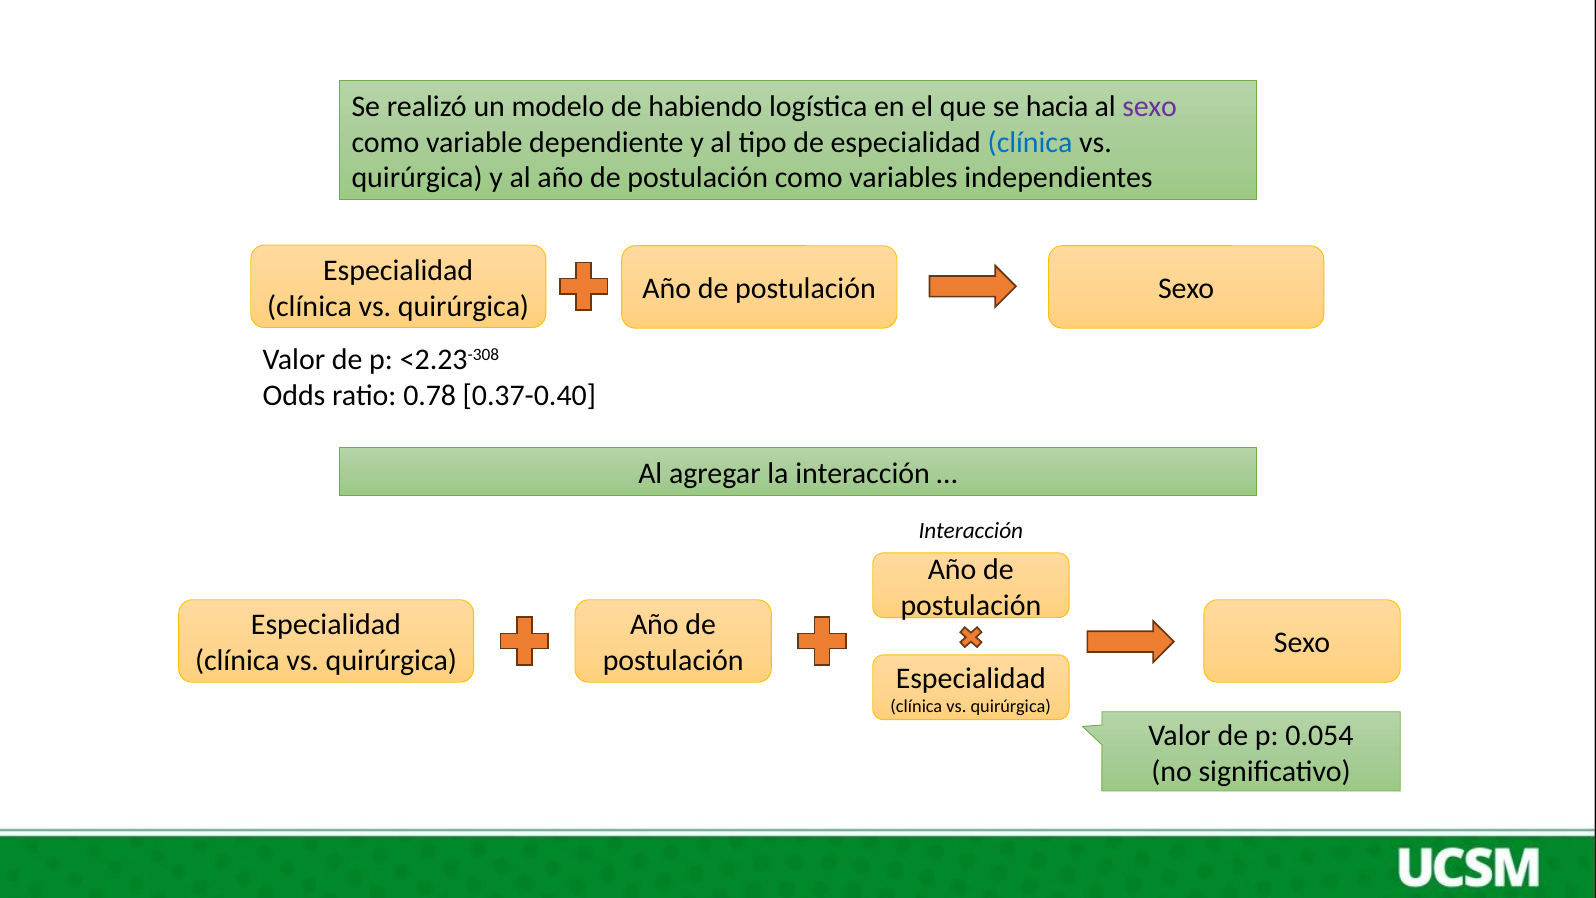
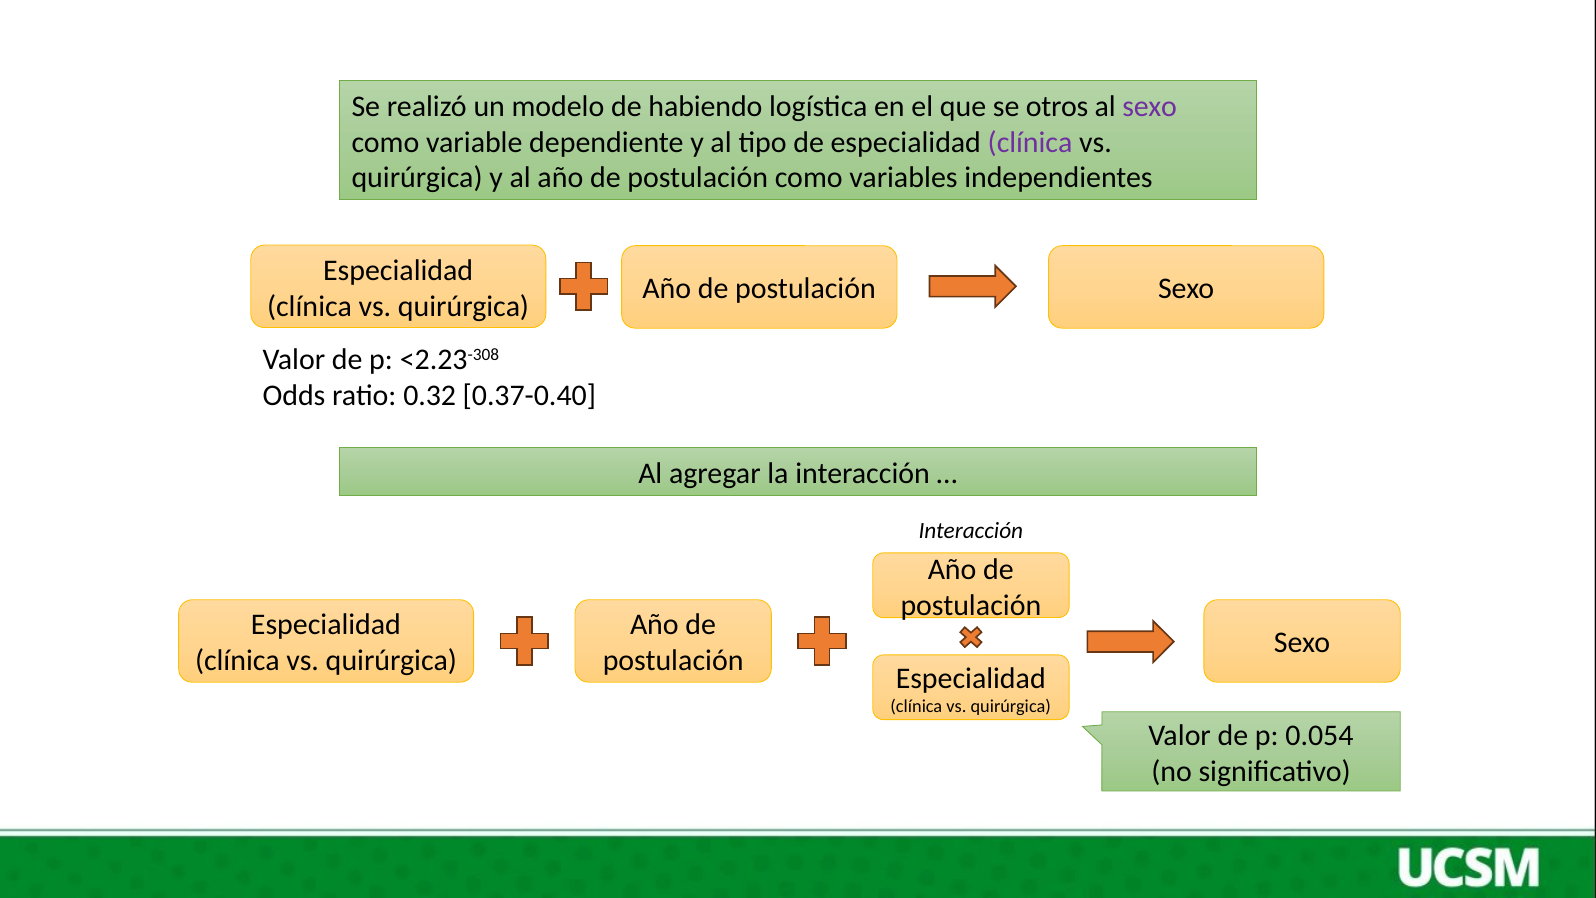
hacia: hacia -> otros
clínica at (1030, 142) colour: blue -> purple
0.78: 0.78 -> 0.32
